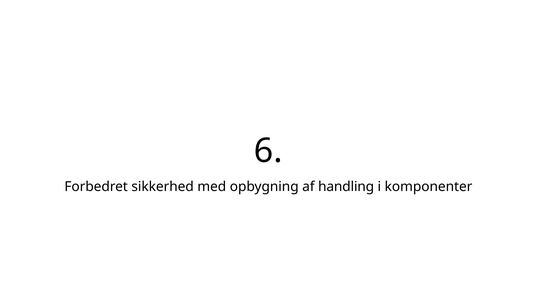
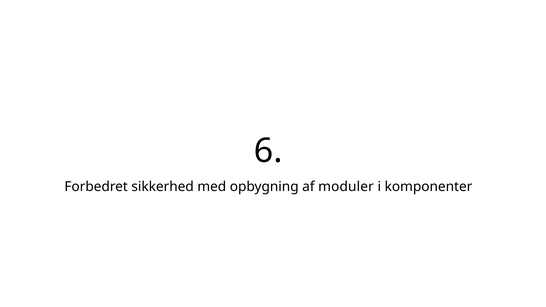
handling: handling -> moduler
